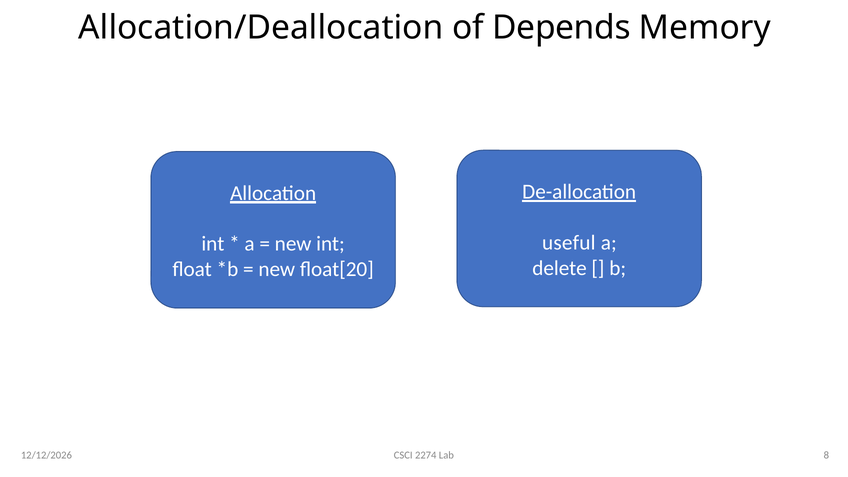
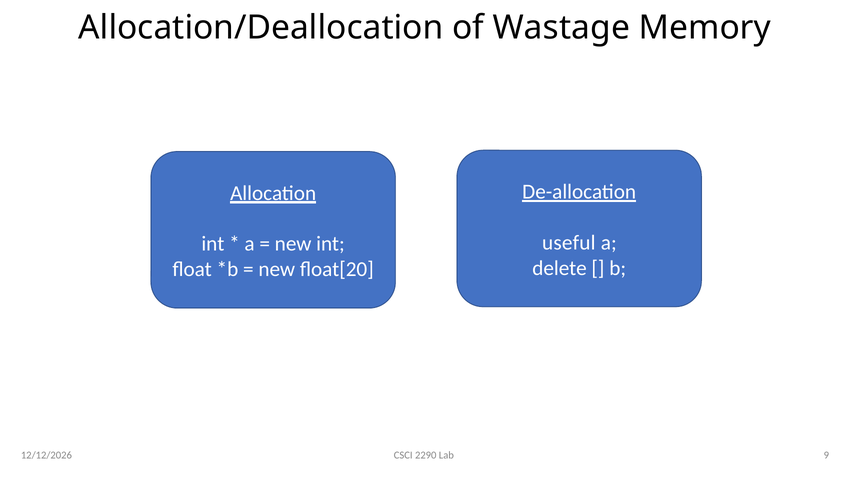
Depends: Depends -> Wastage
2274: 2274 -> 2290
8: 8 -> 9
